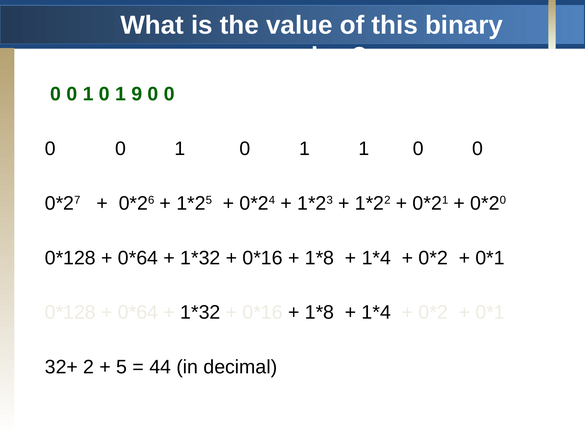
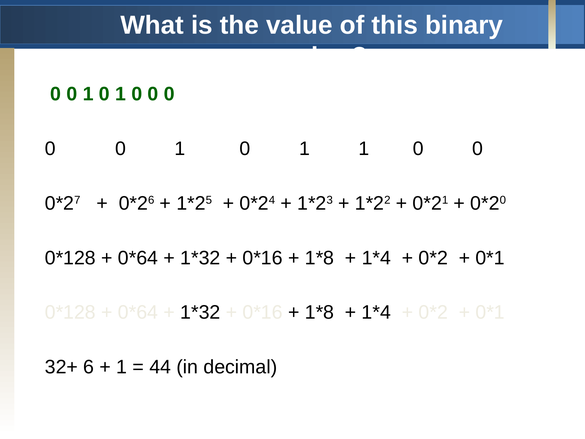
1 0 1 9: 9 -> 0
2: 2 -> 6
5 at (122, 367): 5 -> 1
